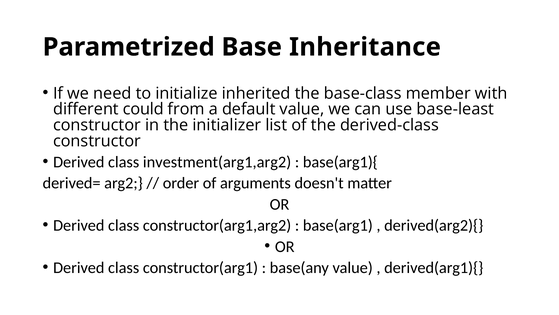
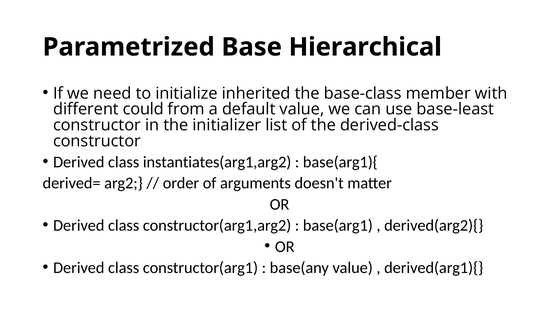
Inheritance: Inheritance -> Hierarchical
investment(arg1,arg2: investment(arg1,arg2 -> instantiates(arg1,arg2
